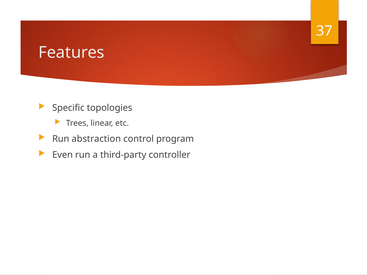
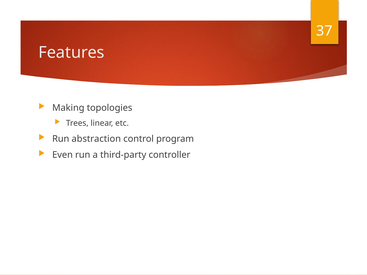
Specific: Specific -> Making
